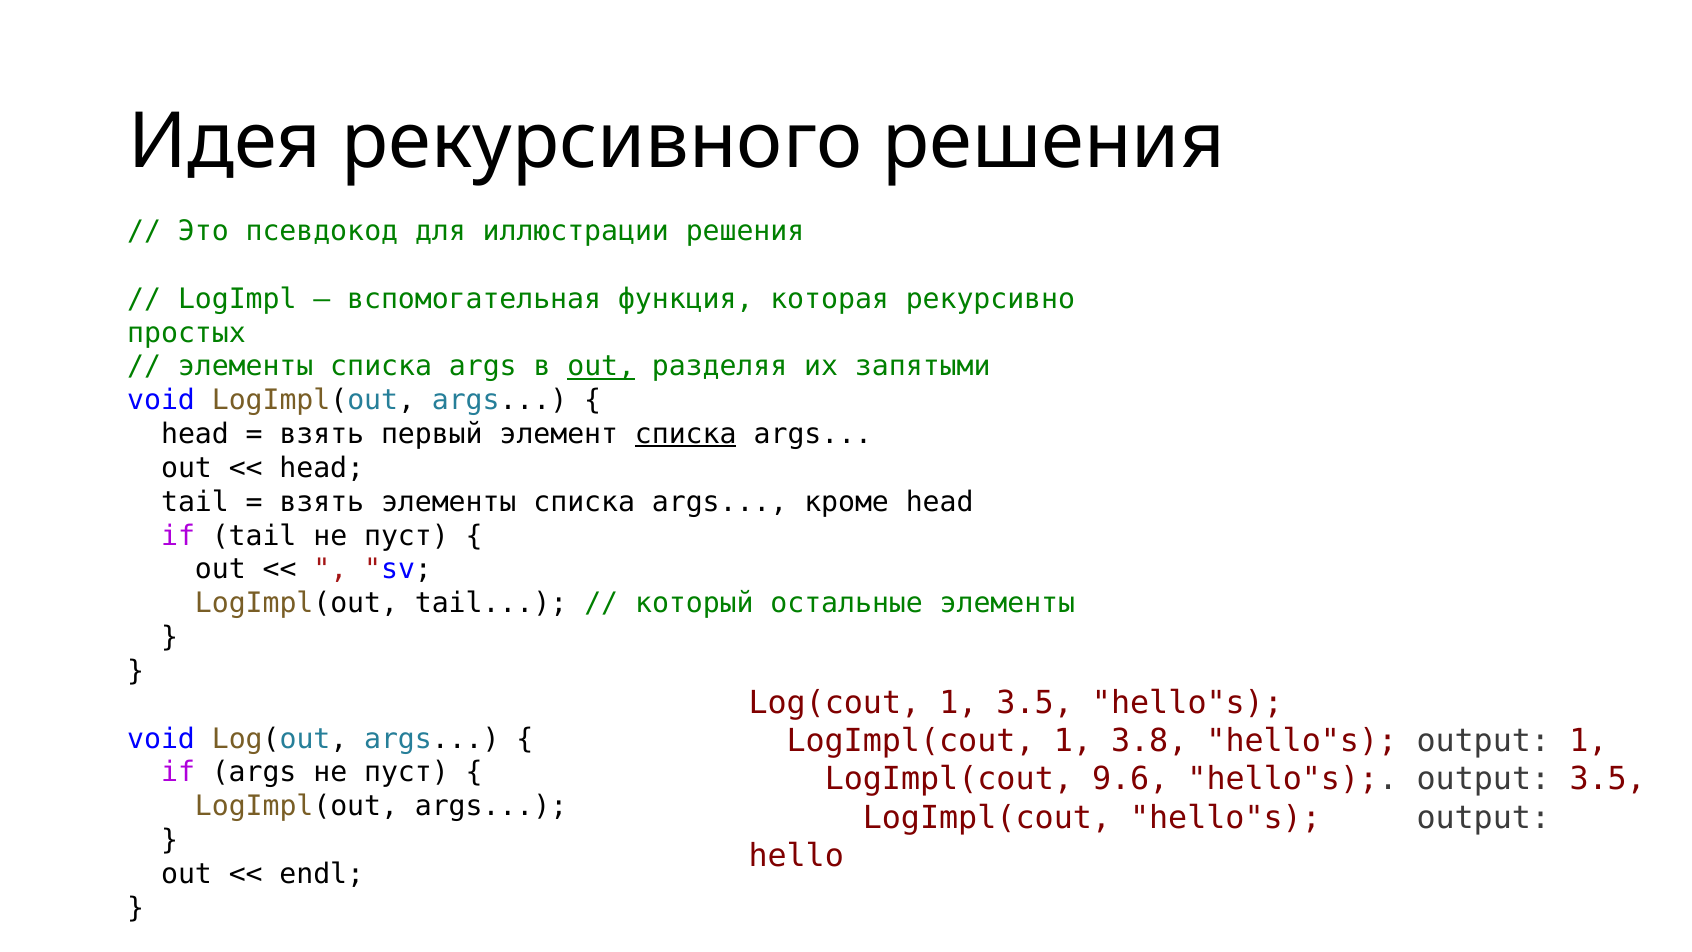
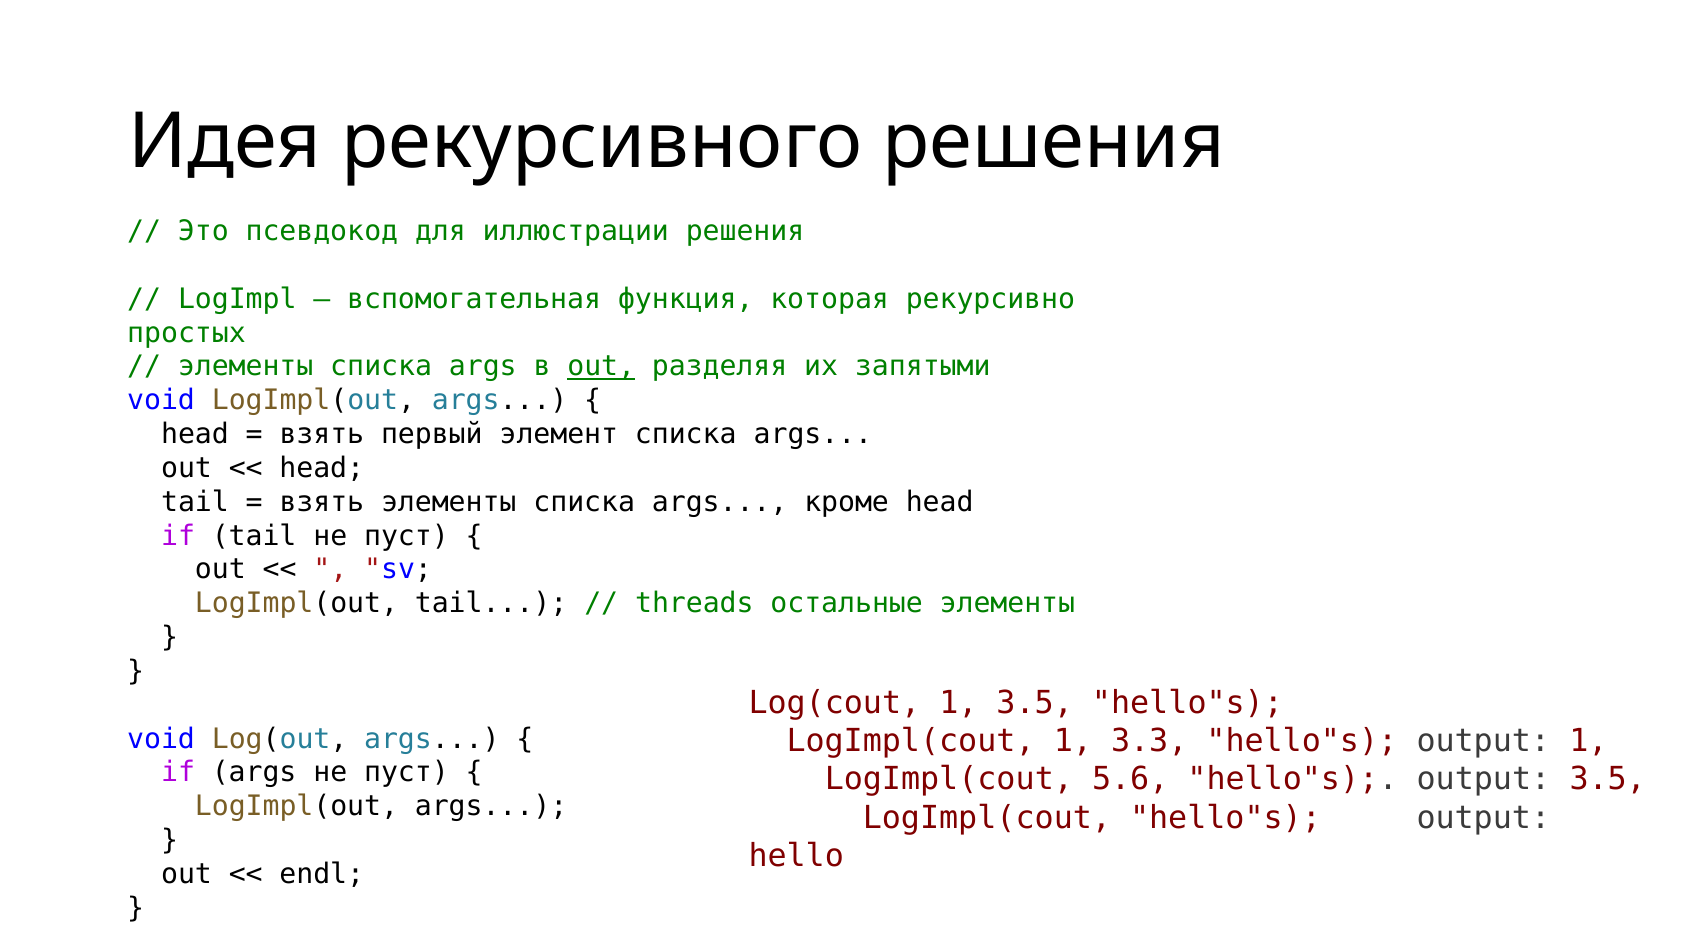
списка at (686, 434) underline: present -> none
который: который -> threads
3.8: 3.8 -> 3.3
9.6: 9.6 -> 5.6
